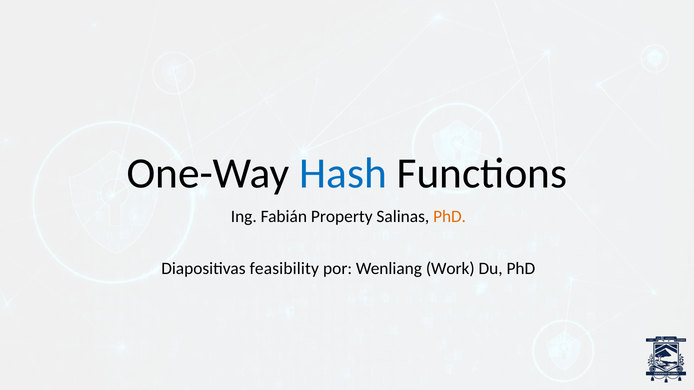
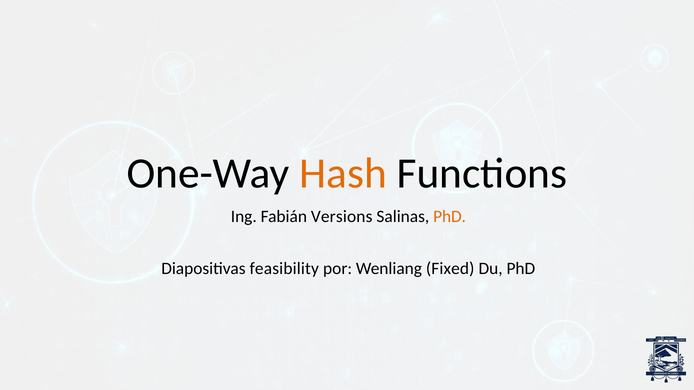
Hash colour: blue -> orange
Property: Property -> Versions
Work: Work -> Fixed
